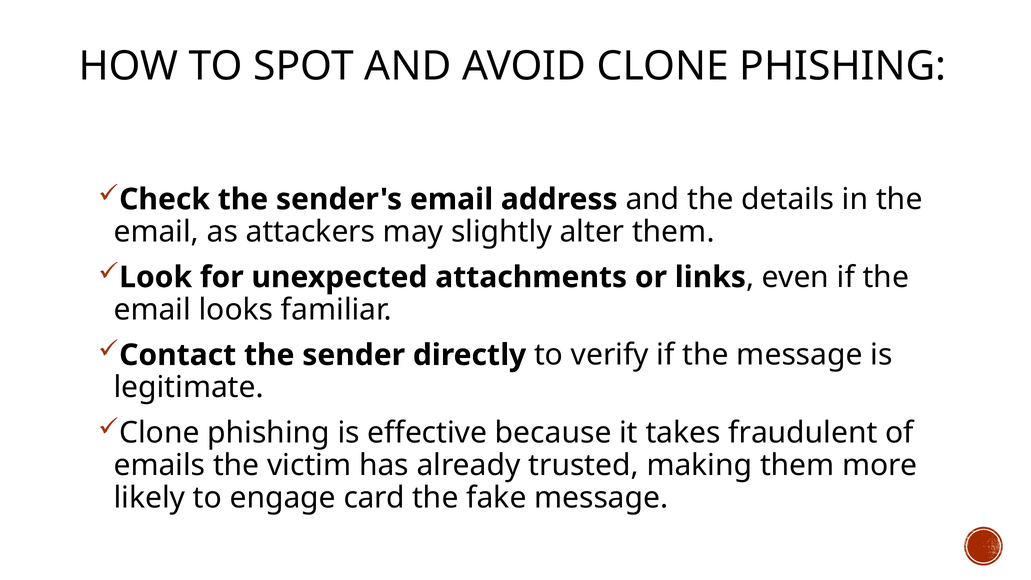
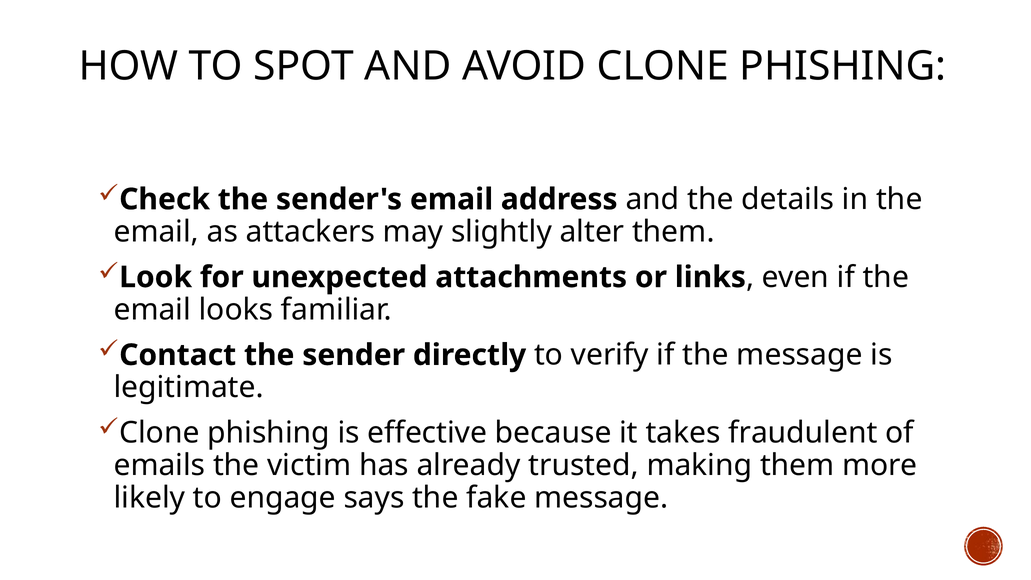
card: card -> says
